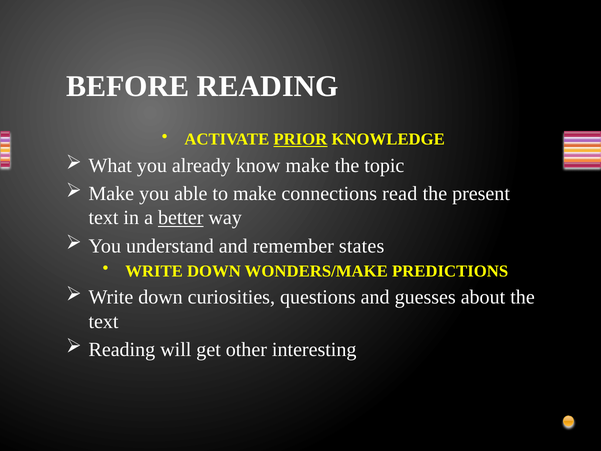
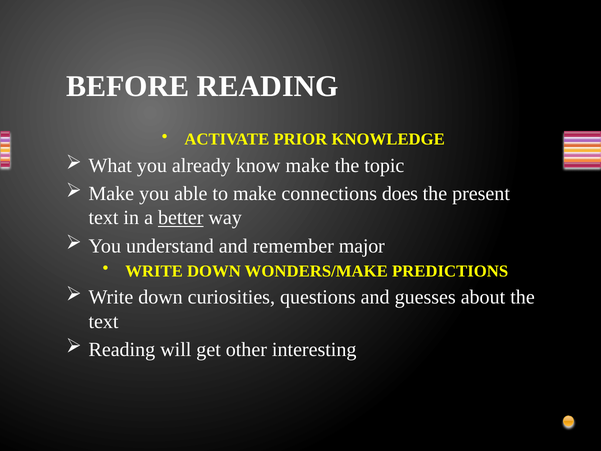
PRIOR underline: present -> none
read: read -> does
states: states -> major
